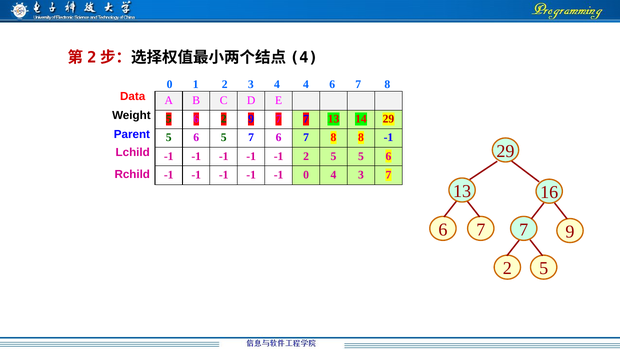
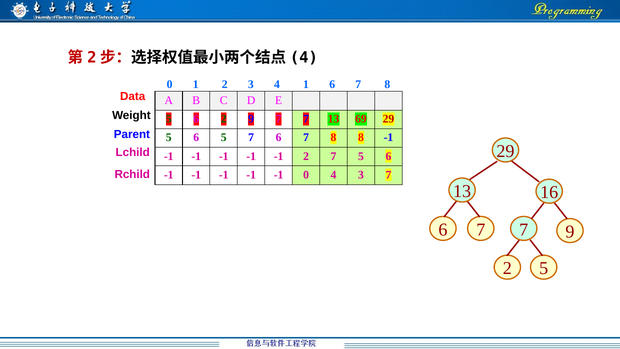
4 4: 4 -> 1
14: 14 -> 69
-1 2 5: 5 -> 7
